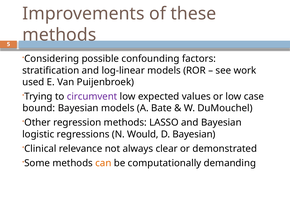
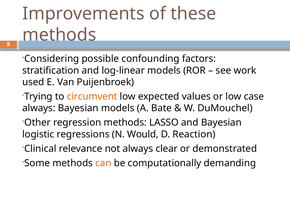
circumvent colour: purple -> orange
bound at (39, 108): bound -> always
D Bayesian: Bayesian -> Reaction
